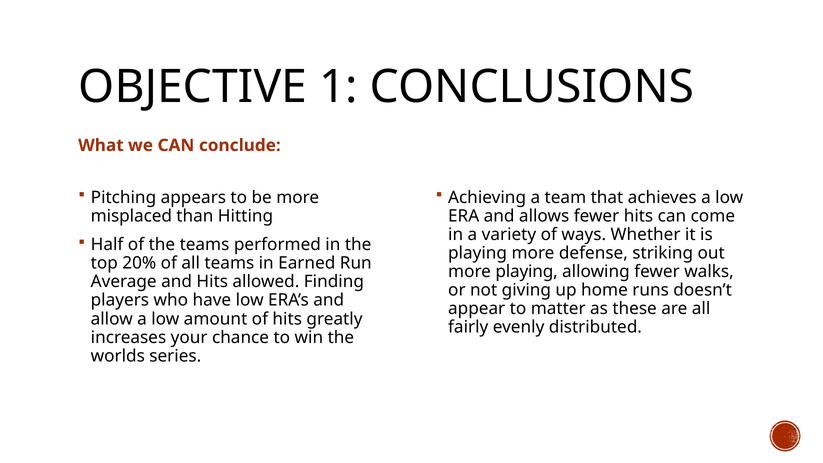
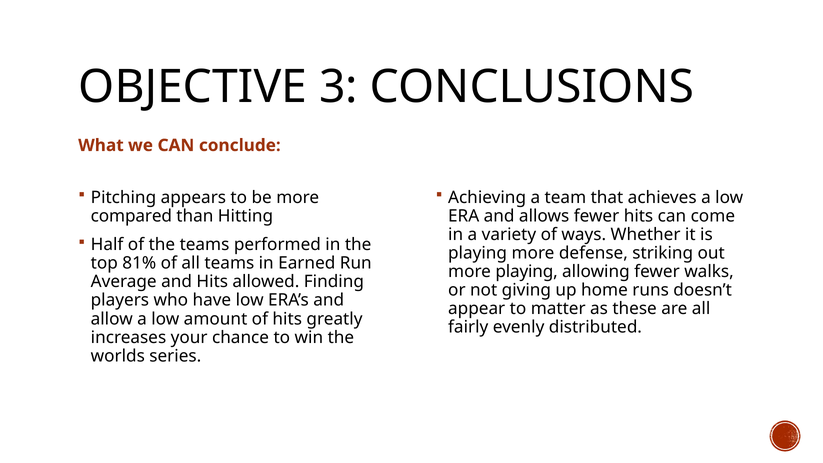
1: 1 -> 3
misplaced: misplaced -> compared
20%: 20% -> 81%
